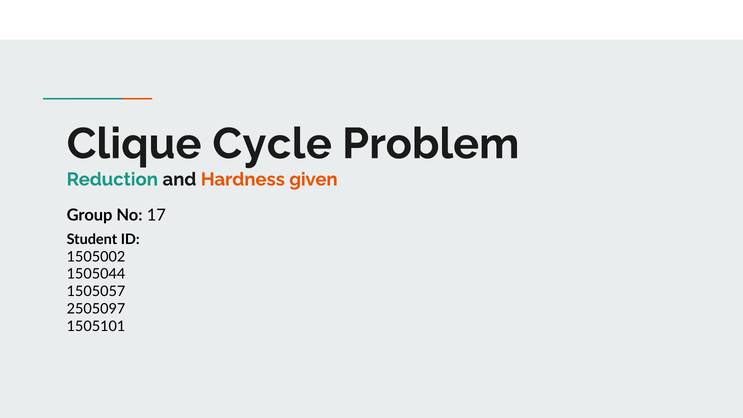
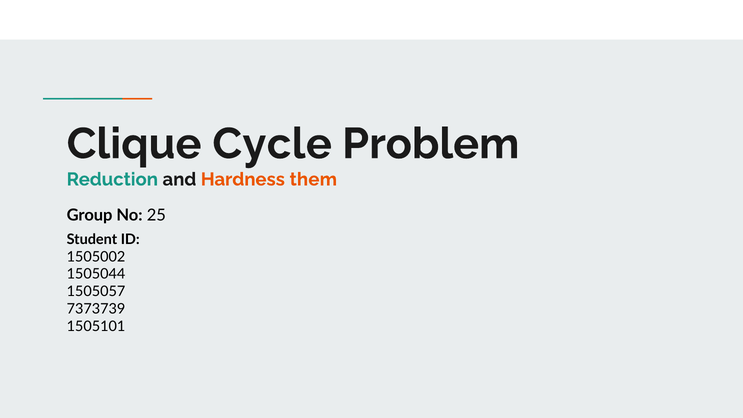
given: given -> them
17: 17 -> 25
2505097: 2505097 -> 7373739
